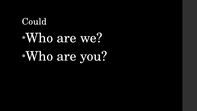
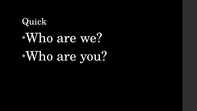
Could: Could -> Quick
